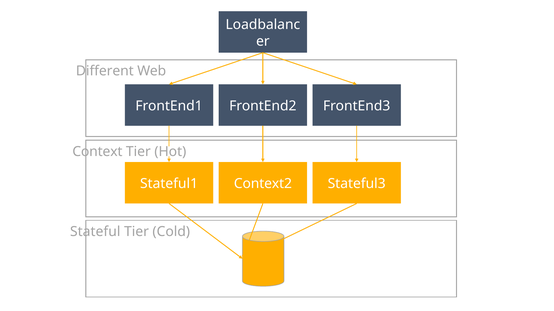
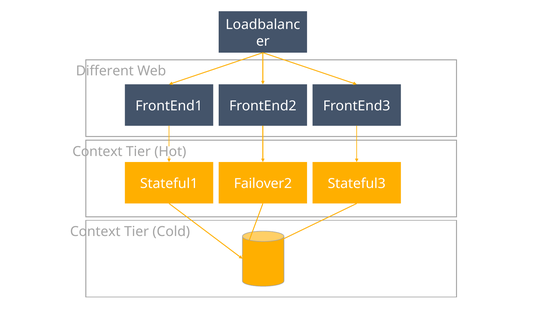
Context2: Context2 -> Failover2
Stateful at (95, 232): Stateful -> Context
